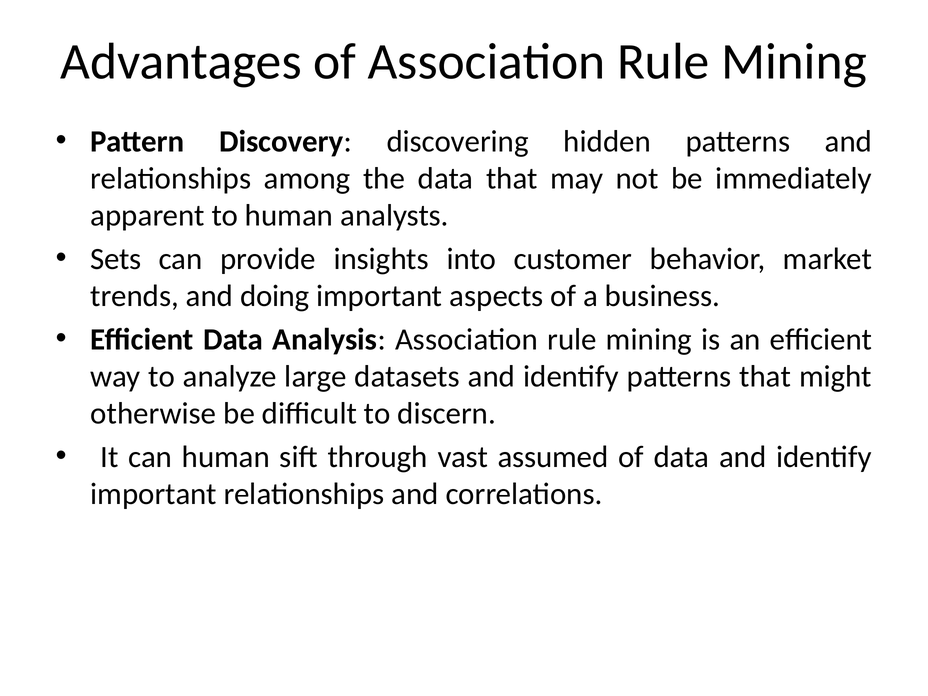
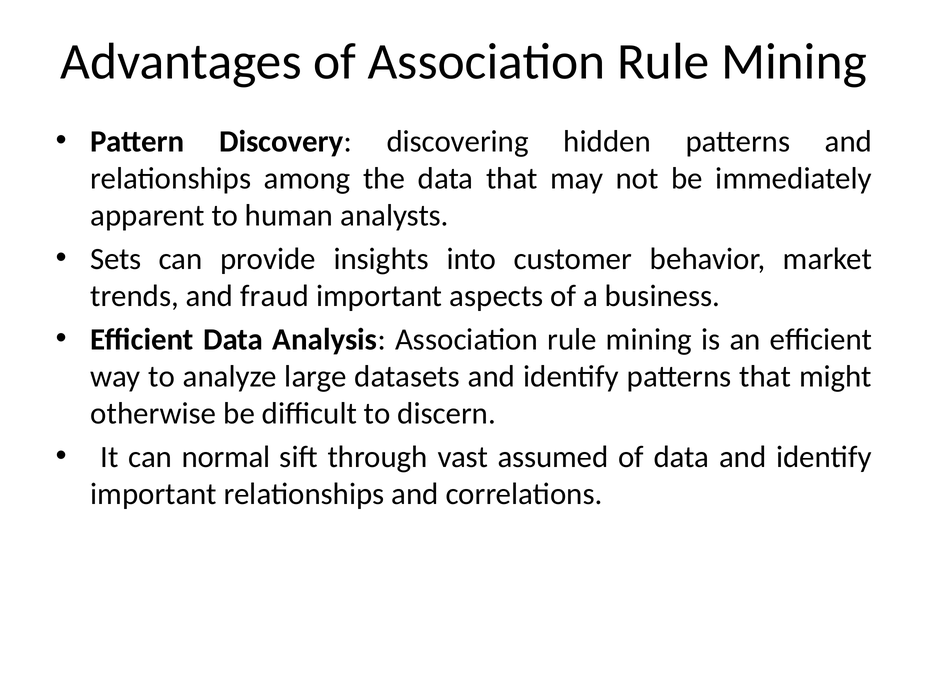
doing: doing -> fraud
can human: human -> normal
